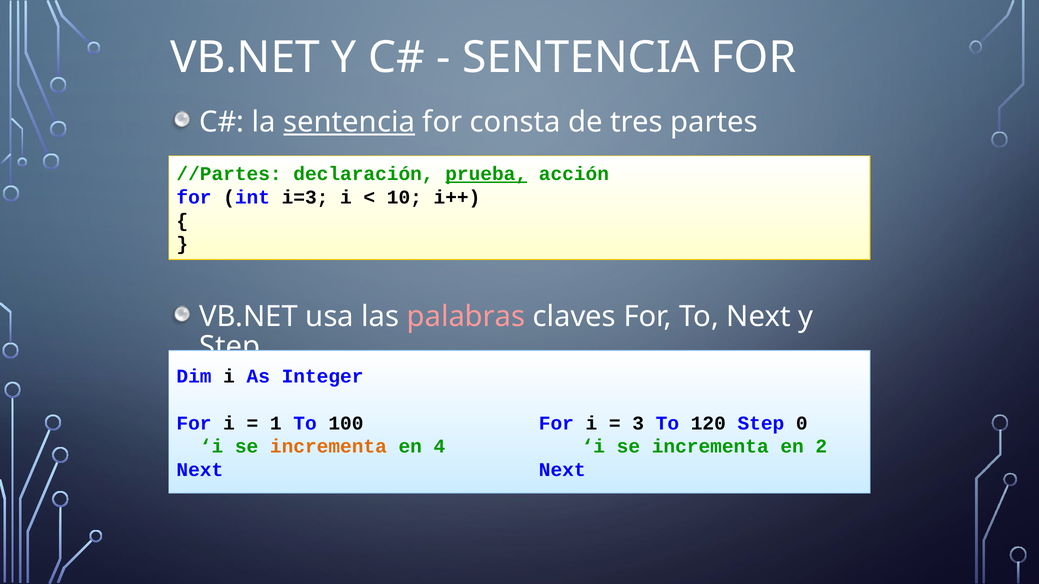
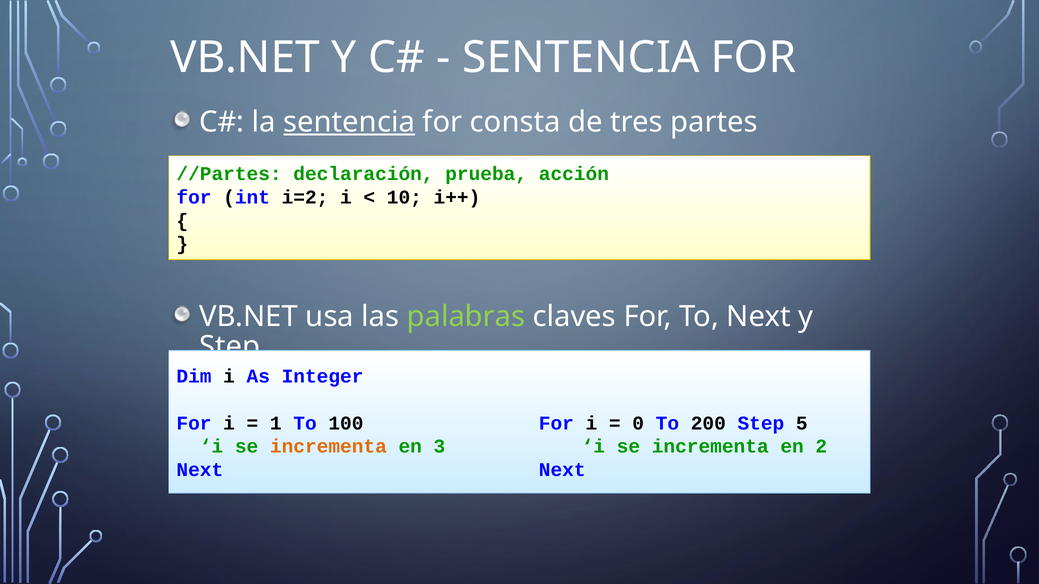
prueba underline: present -> none
i=3: i=3 -> i=2
palabras colour: pink -> light green
3: 3 -> 0
120: 120 -> 200
0: 0 -> 5
4: 4 -> 3
